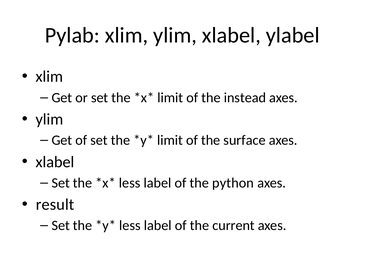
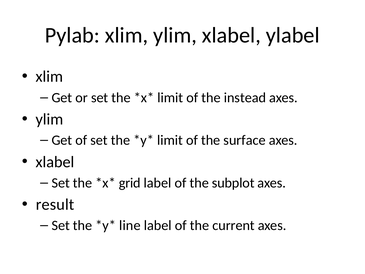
less at (130, 183): less -> grid
python: python -> subplot
less at (130, 225): less -> line
